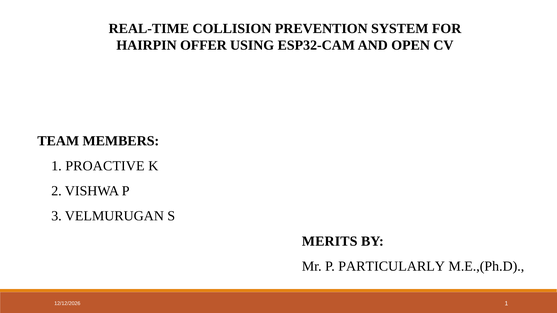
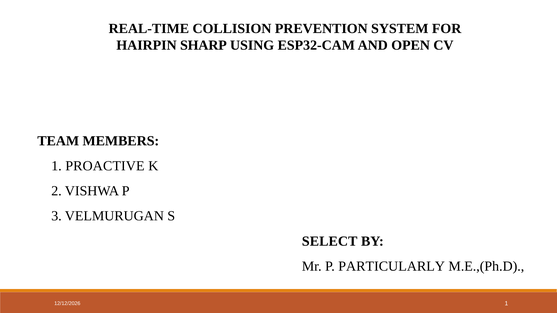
OFFER: OFFER -> SHARP
MERITS: MERITS -> SELECT
